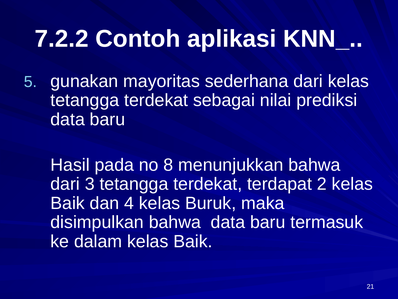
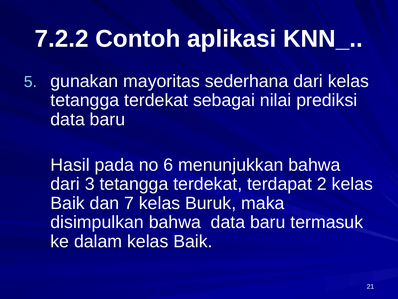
8: 8 -> 6
4: 4 -> 7
